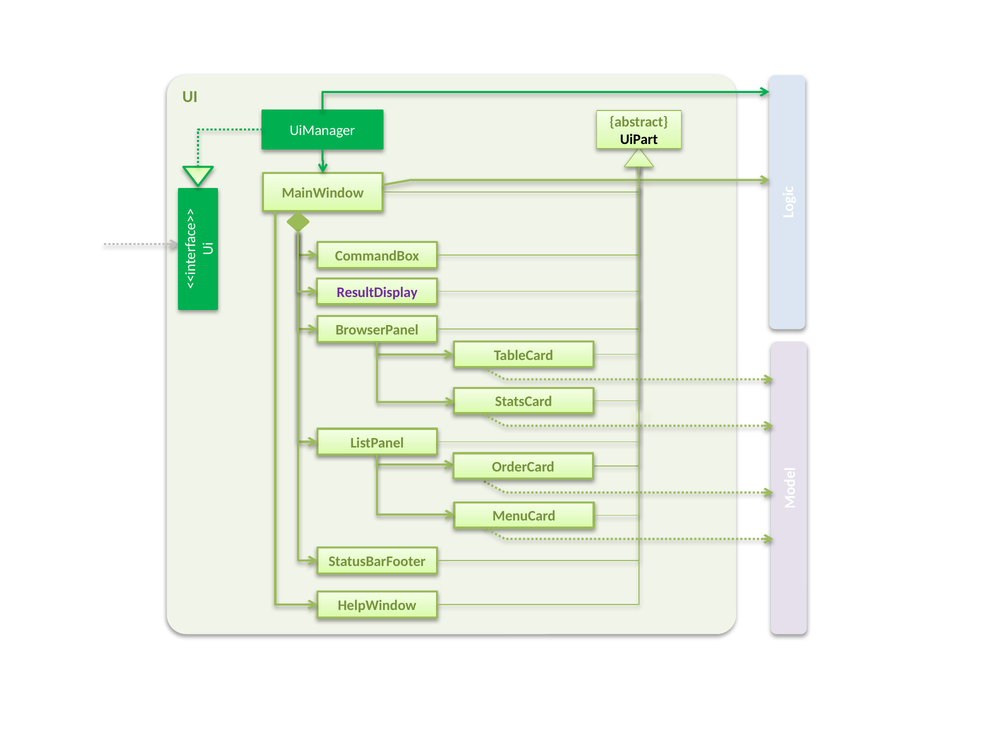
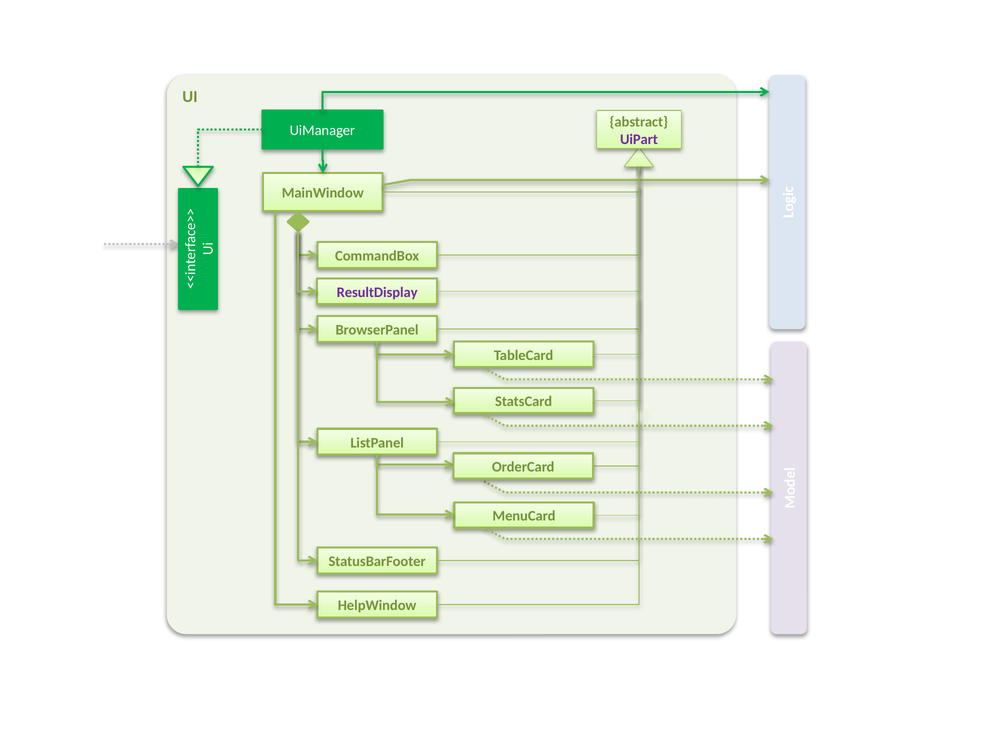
UiPart colour: black -> purple
